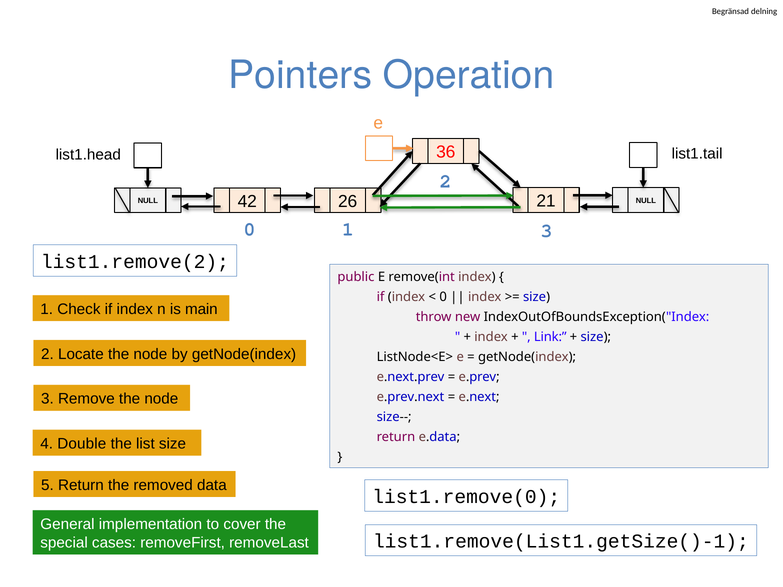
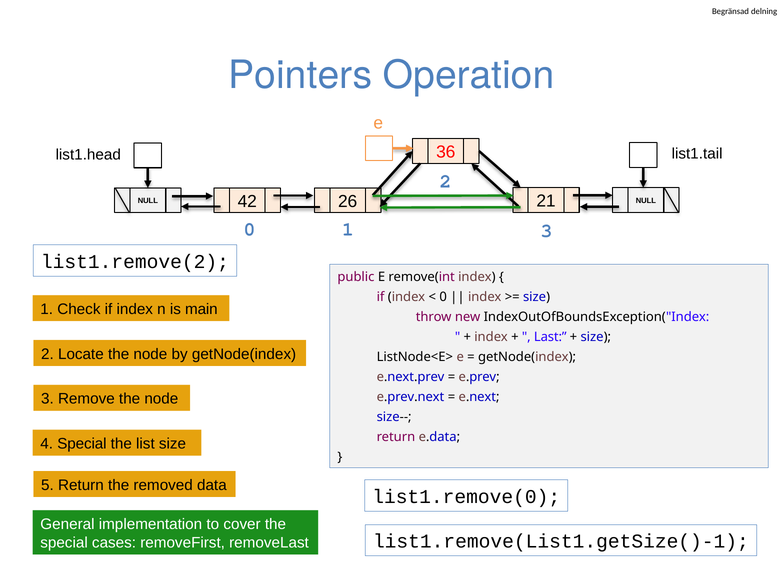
Link: Link -> Last
4 Double: Double -> Special
